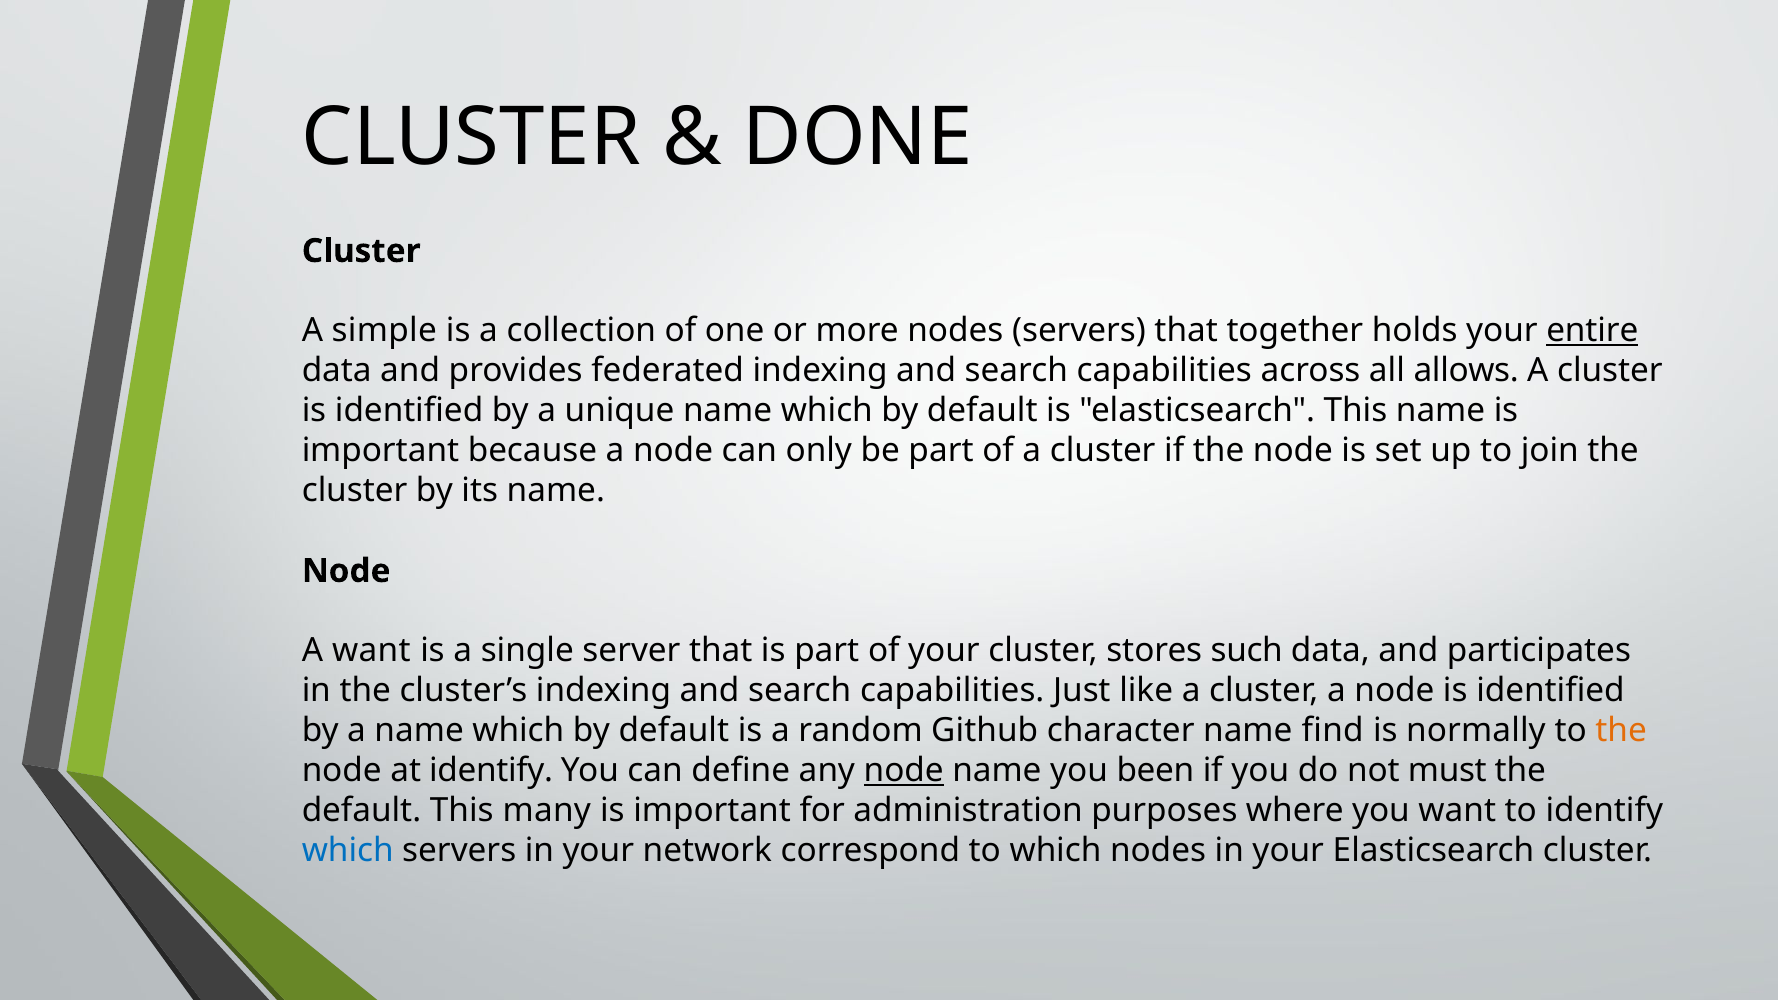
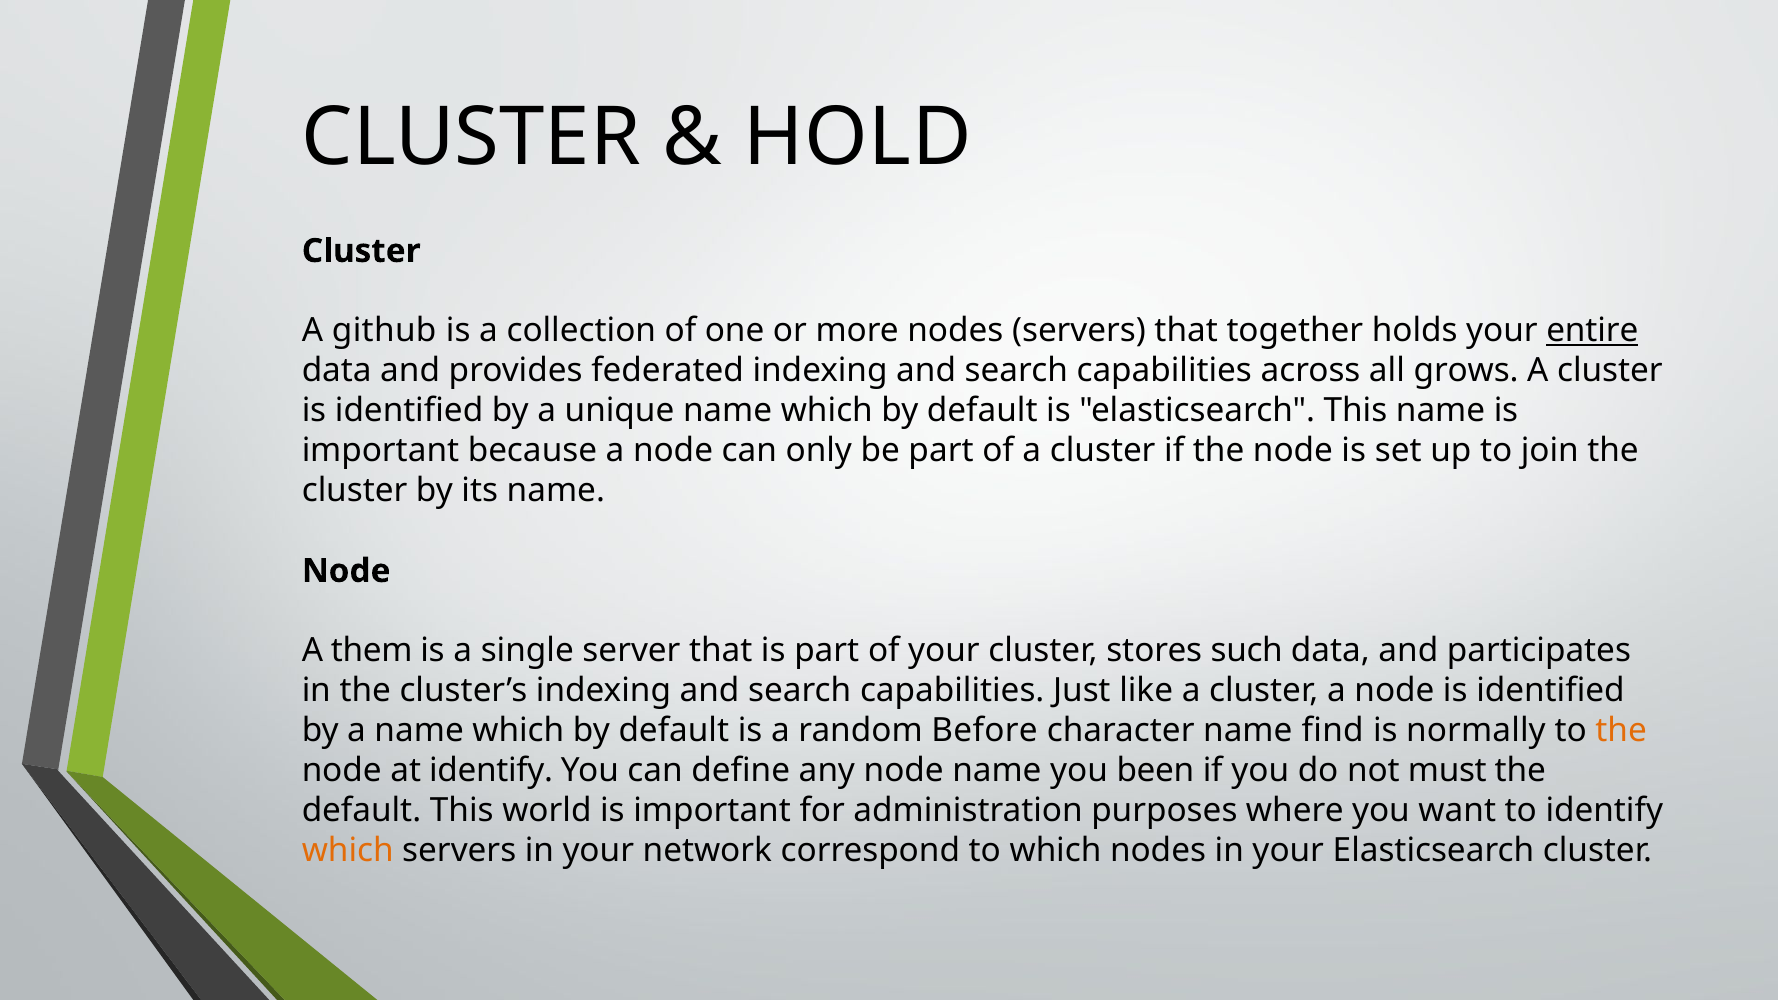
DONE: DONE -> HOLD
simple: simple -> github
allows: allows -> grows
A want: want -> them
Github: Github -> Before
node at (904, 771) underline: present -> none
many: many -> world
which at (348, 851) colour: blue -> orange
